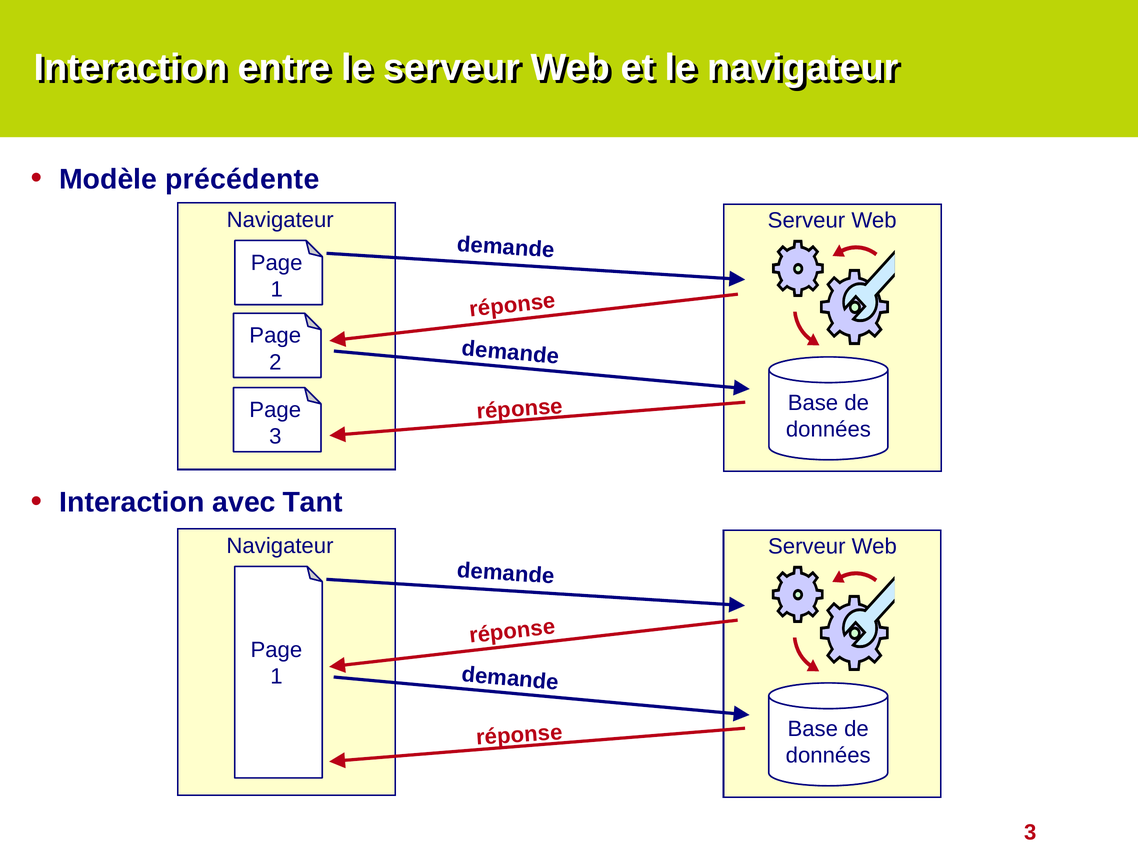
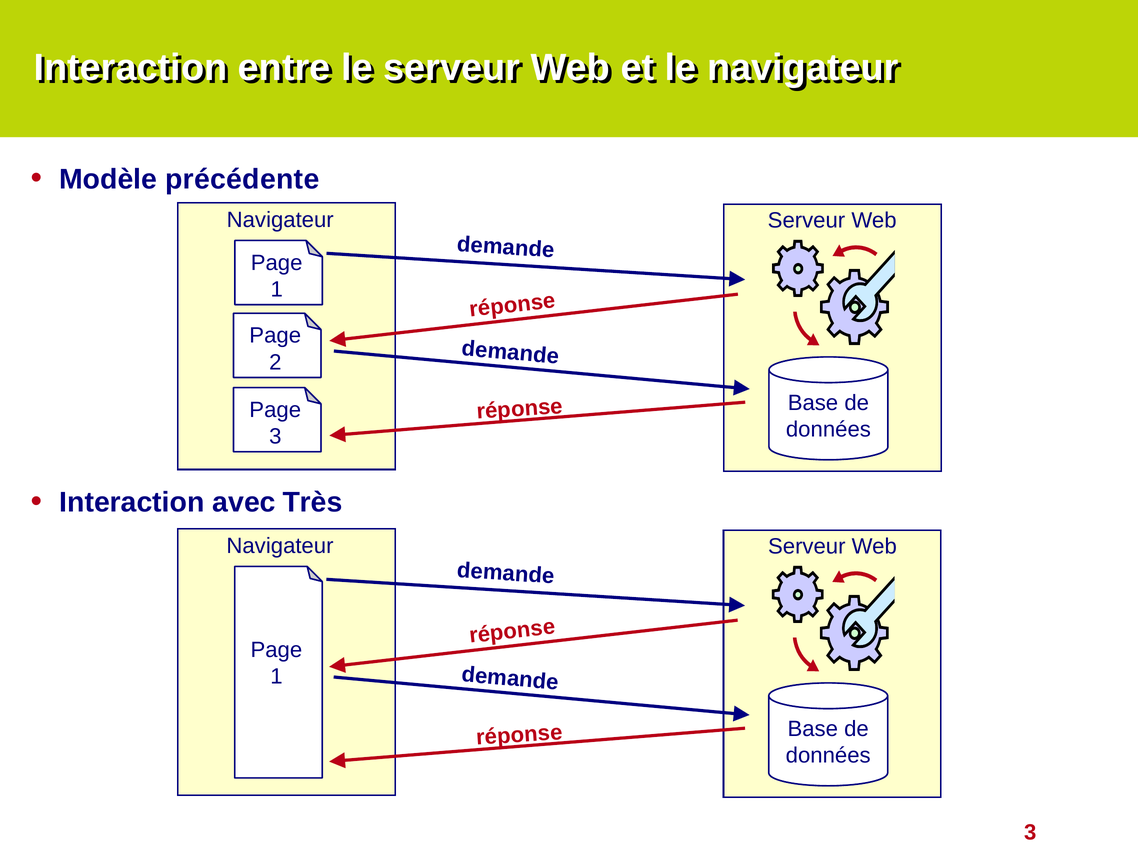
Tant: Tant -> Très
